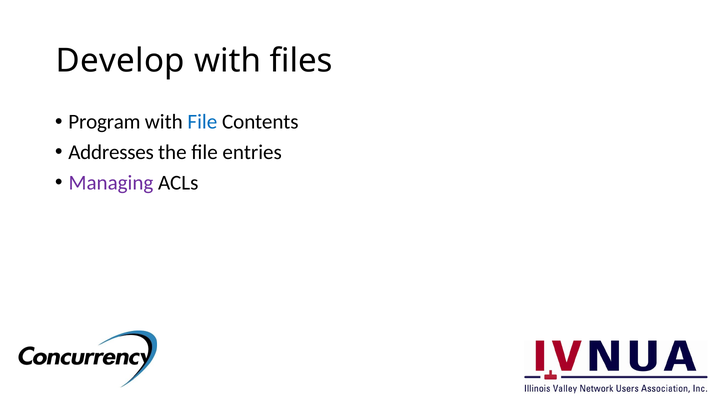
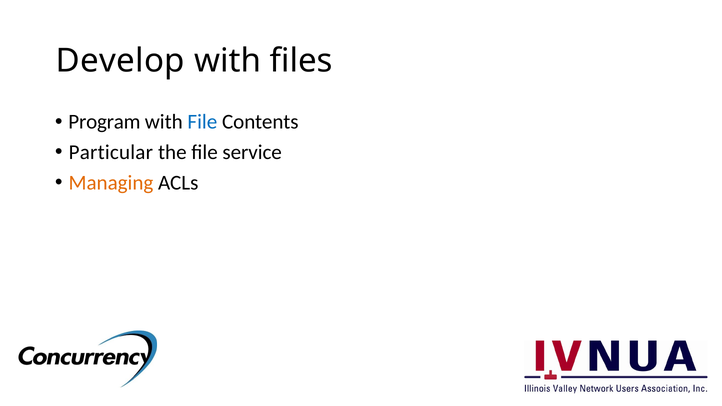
Addresses: Addresses -> Particular
entries: entries -> service
Managing colour: purple -> orange
